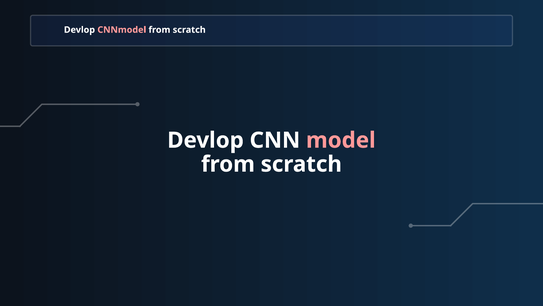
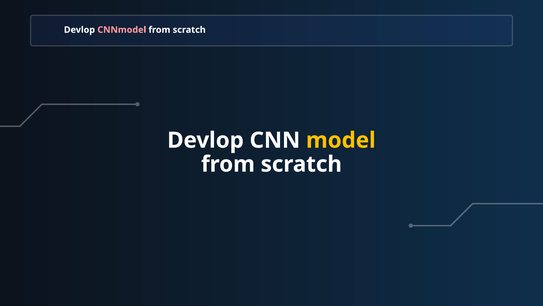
model colour: pink -> yellow
